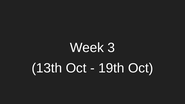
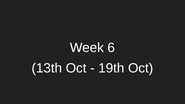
3: 3 -> 6
